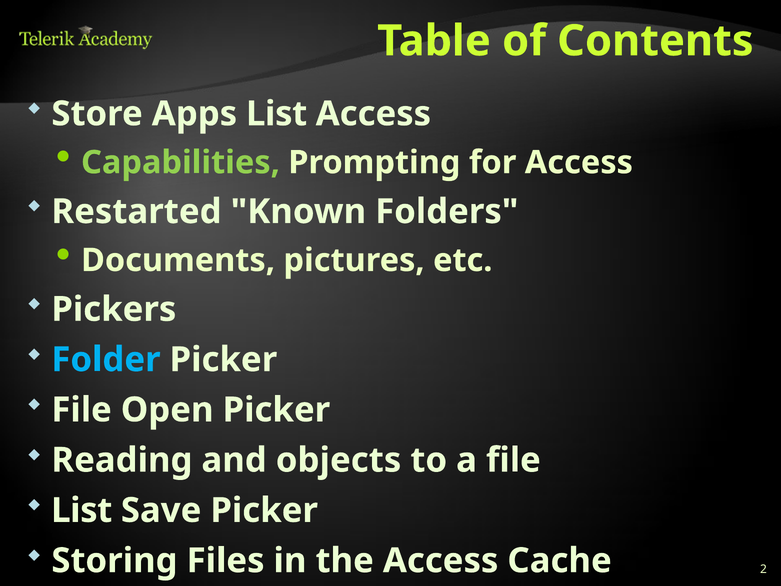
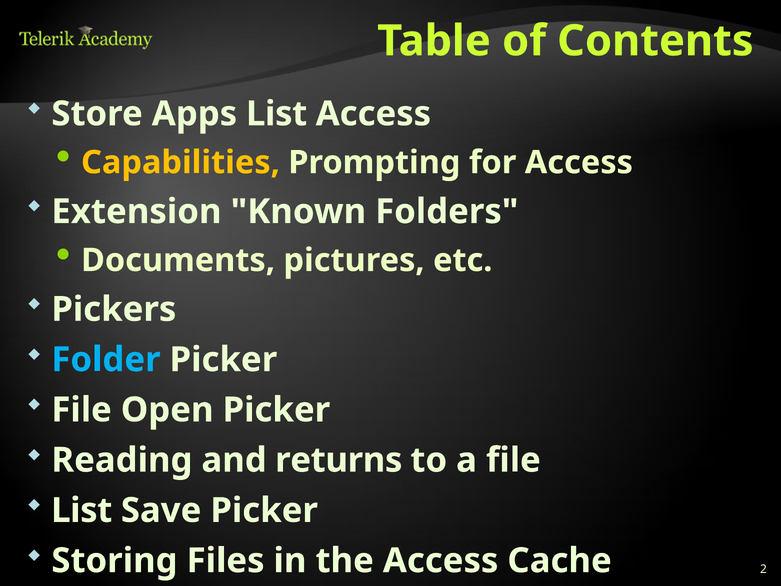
Capabilities colour: light green -> yellow
Restarted: Restarted -> Extension
objects: objects -> returns
